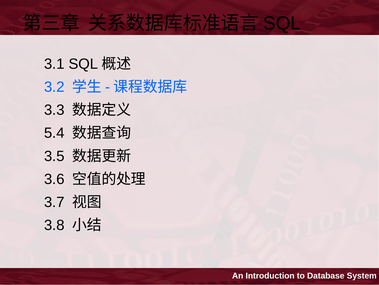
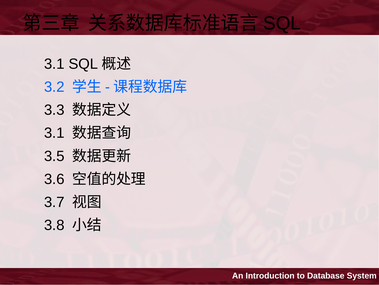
5.4 at (54, 133): 5.4 -> 3.1
